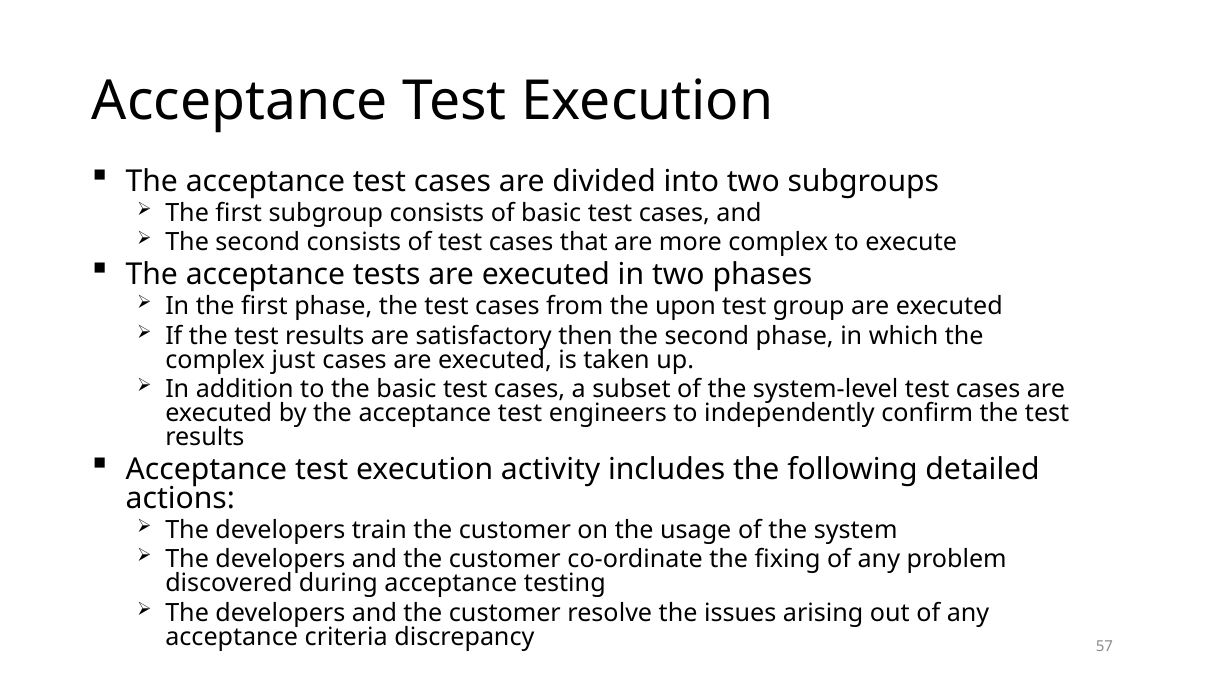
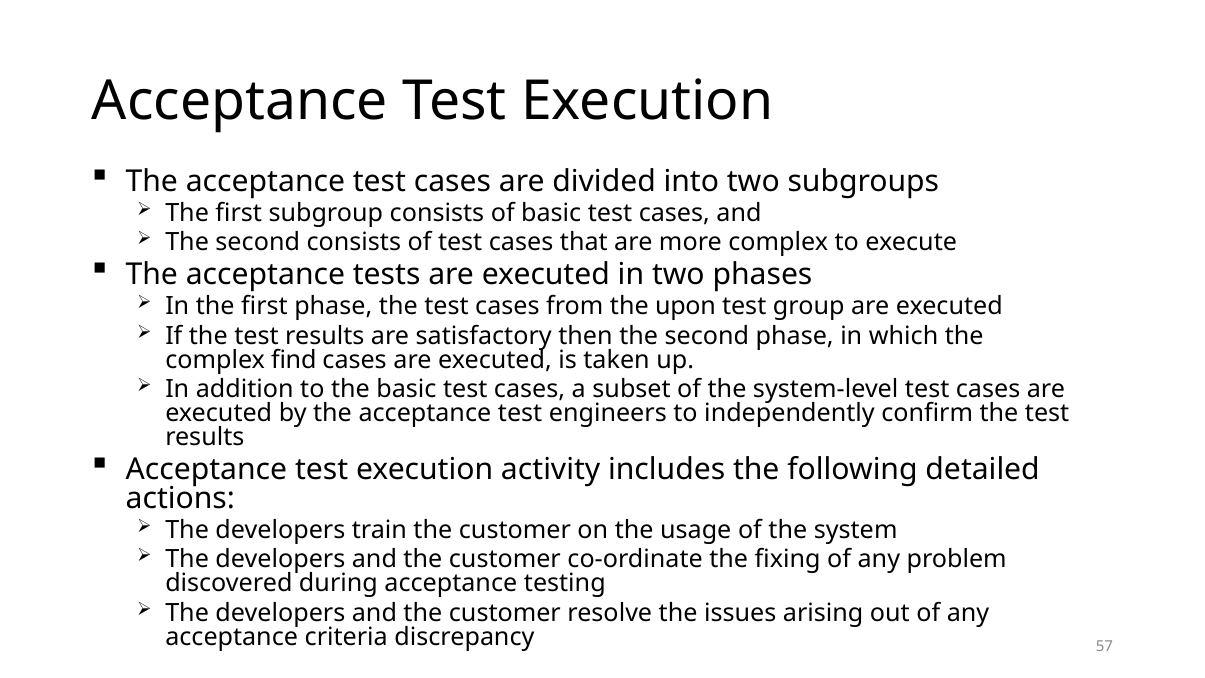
just: just -> find
